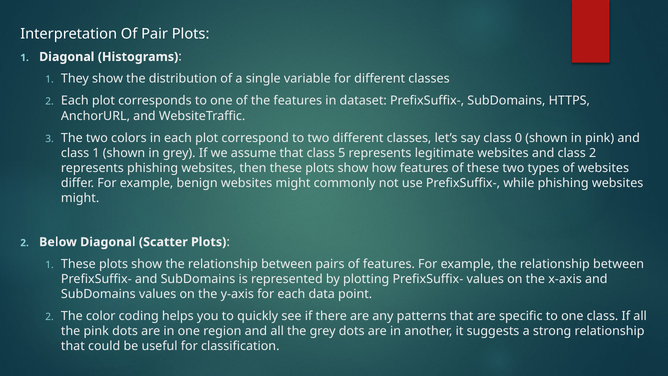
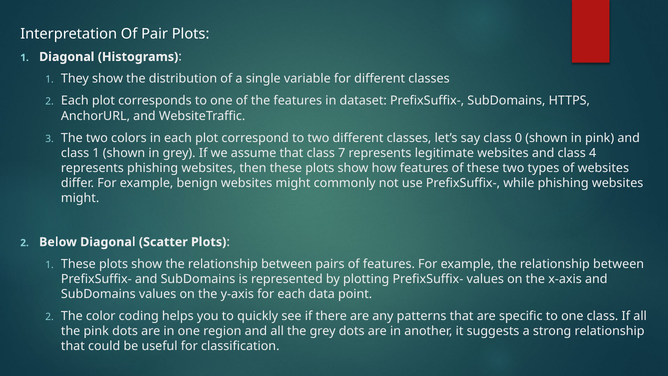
5: 5 -> 7
class 2: 2 -> 4
